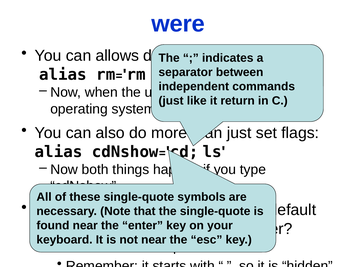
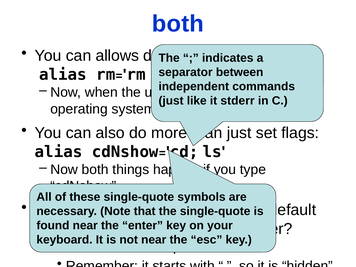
were at (178, 24): were -> both
return: return -> stderr
